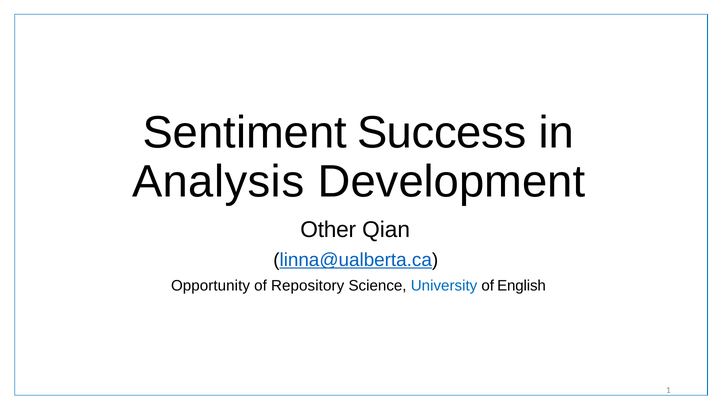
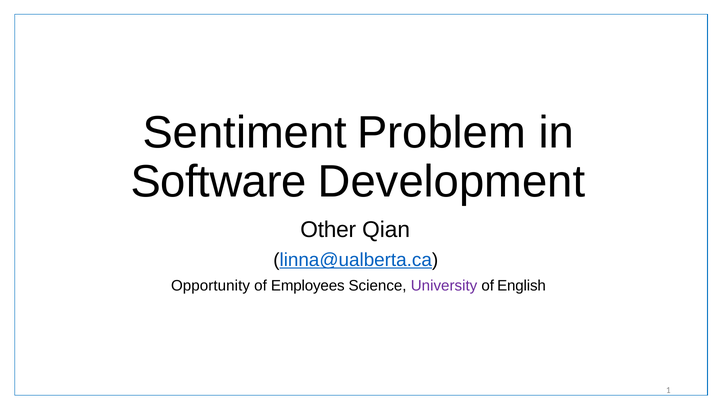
Success: Success -> Problem
Analysis: Analysis -> Software
Repository: Repository -> Employees
University colour: blue -> purple
